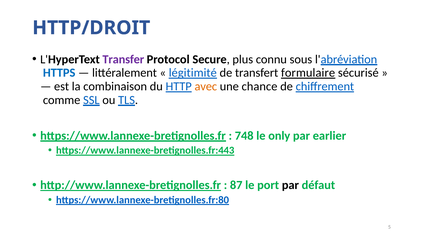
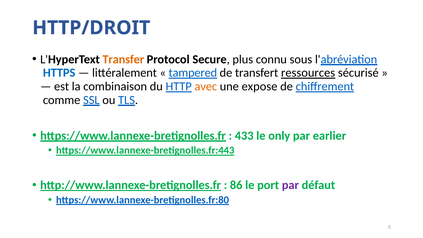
Transfer colour: purple -> orange
légitimité: légitimité -> tampered
formulaire: formulaire -> ressources
chance: chance -> expose
748: 748 -> 433
87: 87 -> 86
par at (290, 185) colour: black -> purple
